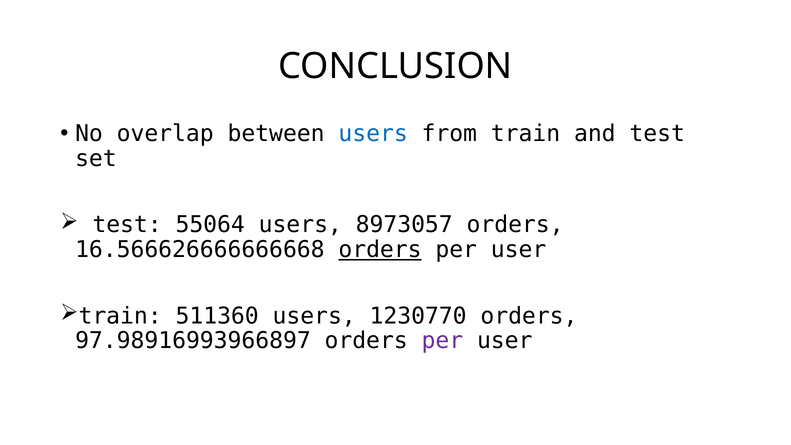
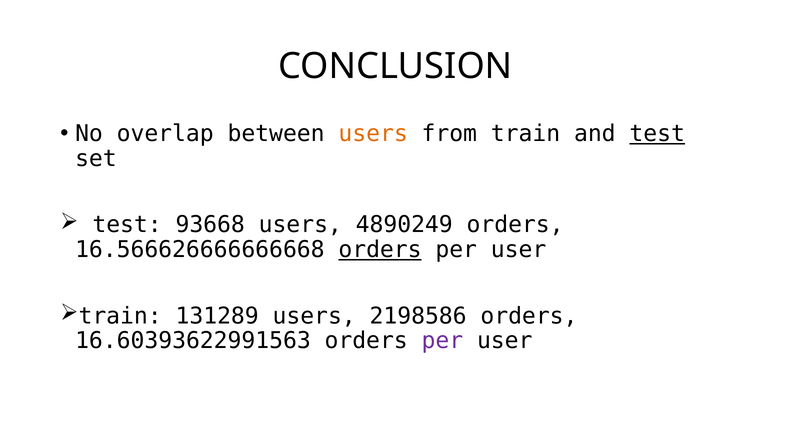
users at (373, 134) colour: blue -> orange
test at (657, 134) underline: none -> present
55064: 55064 -> 93668
8973057: 8973057 -> 4890249
511360: 511360 -> 131289
1230770: 1230770 -> 2198586
97.98916993966897: 97.98916993966897 -> 16.60393622991563
